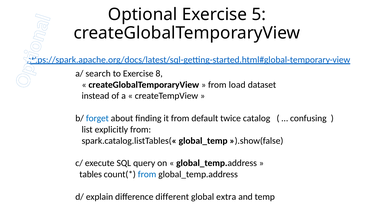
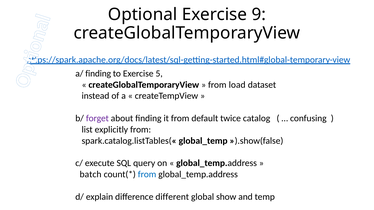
5: 5 -> 9
a/ search: search -> finding
8: 8 -> 5
forget colour: blue -> purple
tables: tables -> batch
extra: extra -> show
